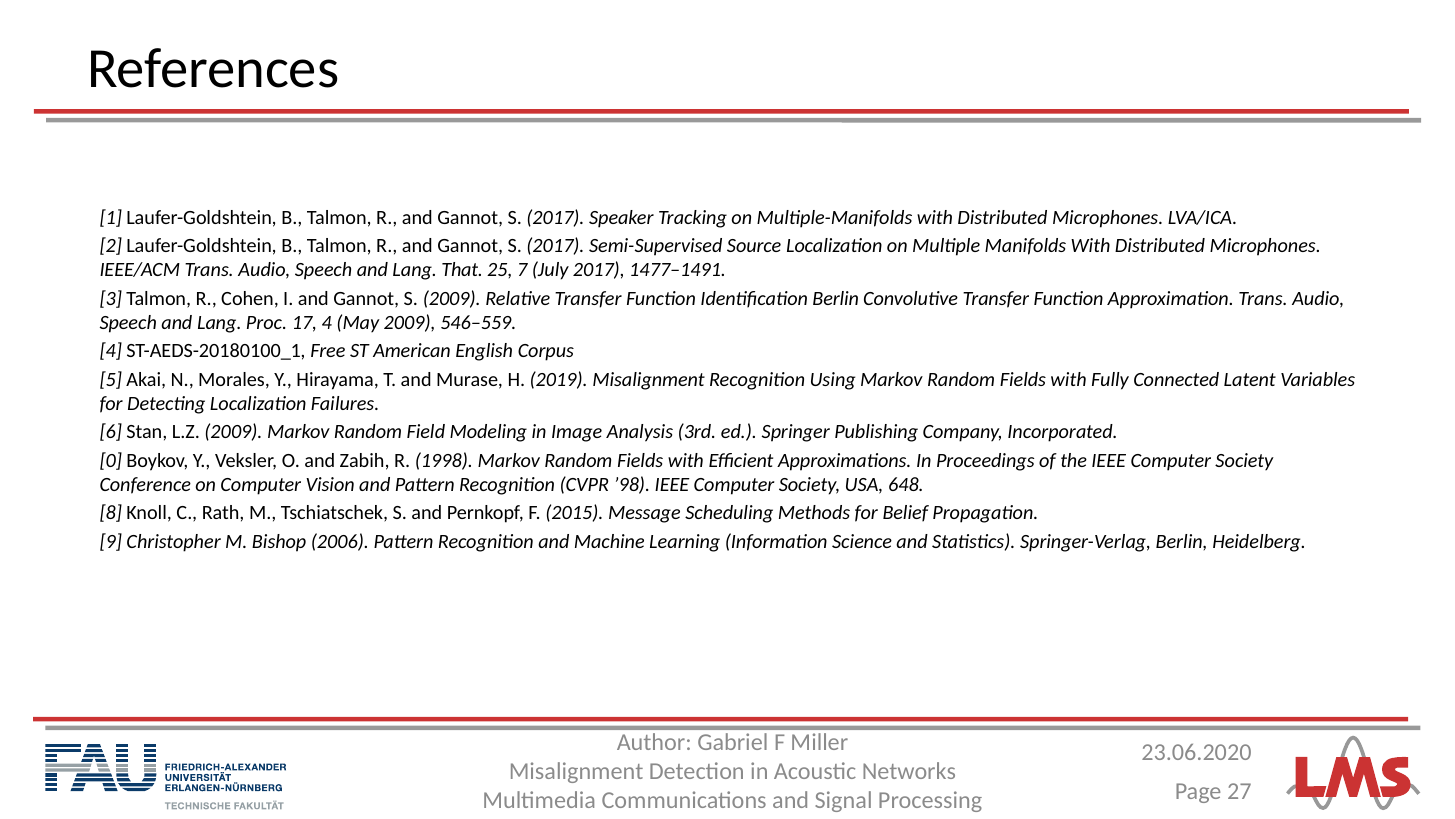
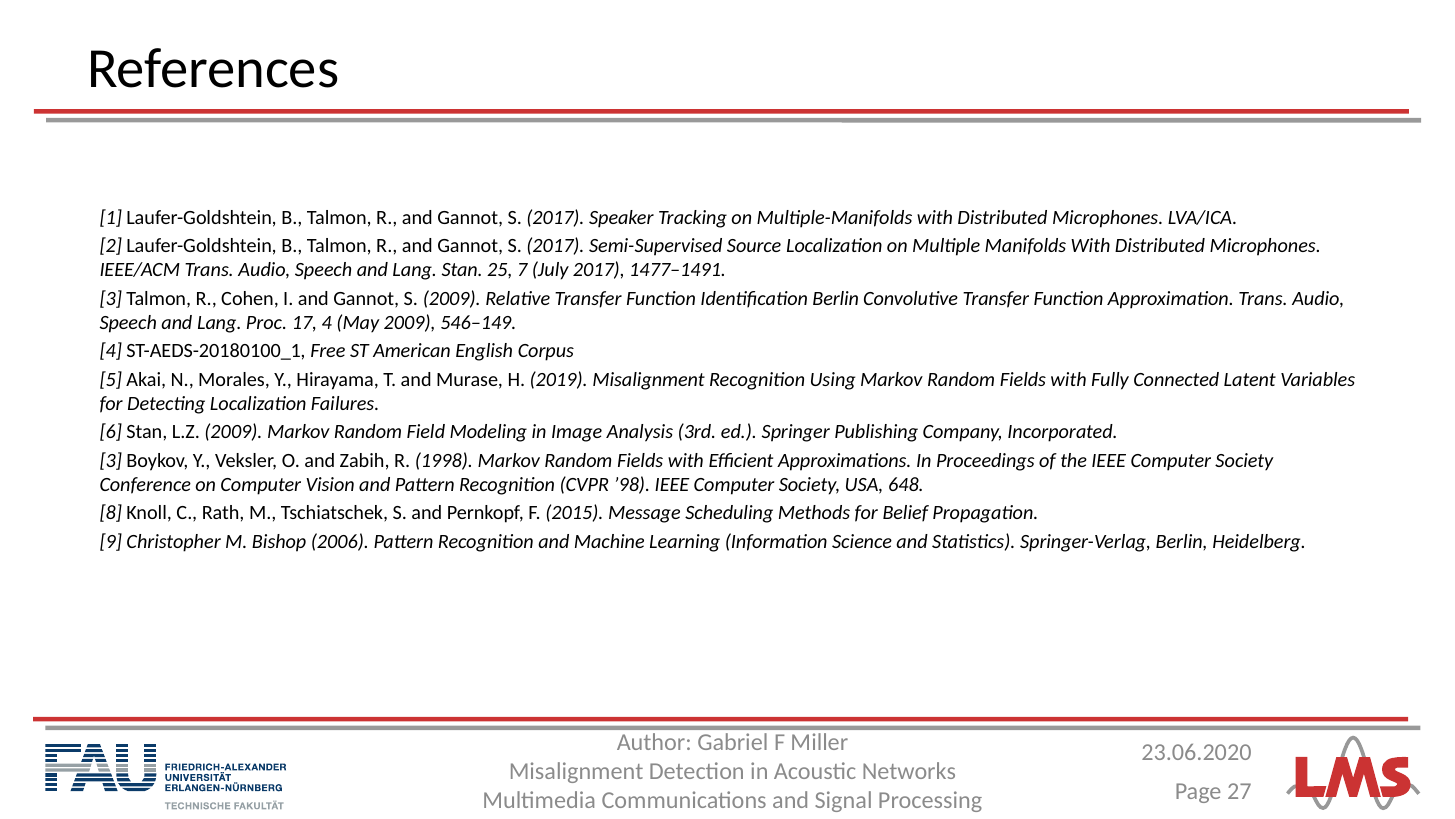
Lang That: That -> Stan
546–559: 546–559 -> 546–149
0 at (111, 460): 0 -> 3
